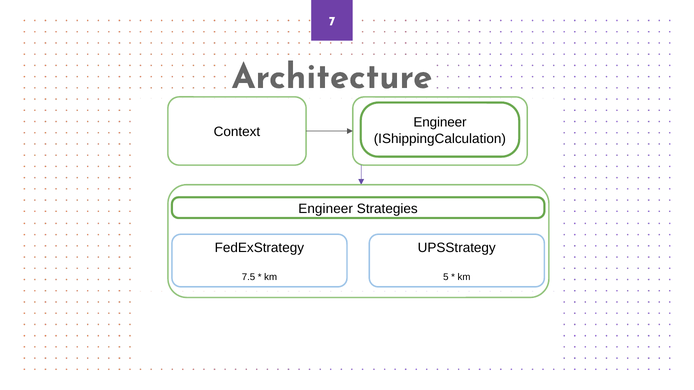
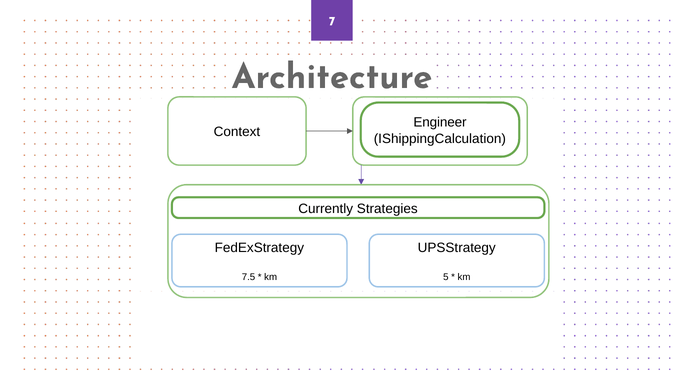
Engineer at (326, 209): Engineer -> Currently
